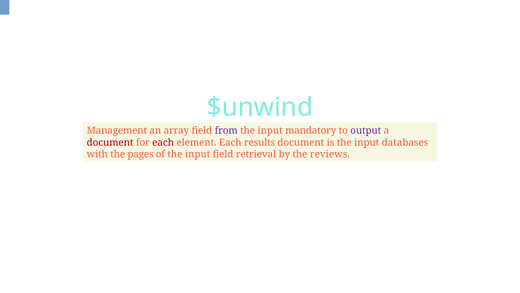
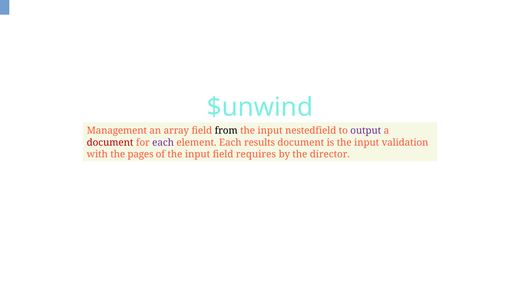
from colour: purple -> black
mandatory: mandatory -> nestedfield
each at (163, 142) colour: red -> purple
databases: databases -> validation
retrieval: retrieval -> requires
reviews: reviews -> director
